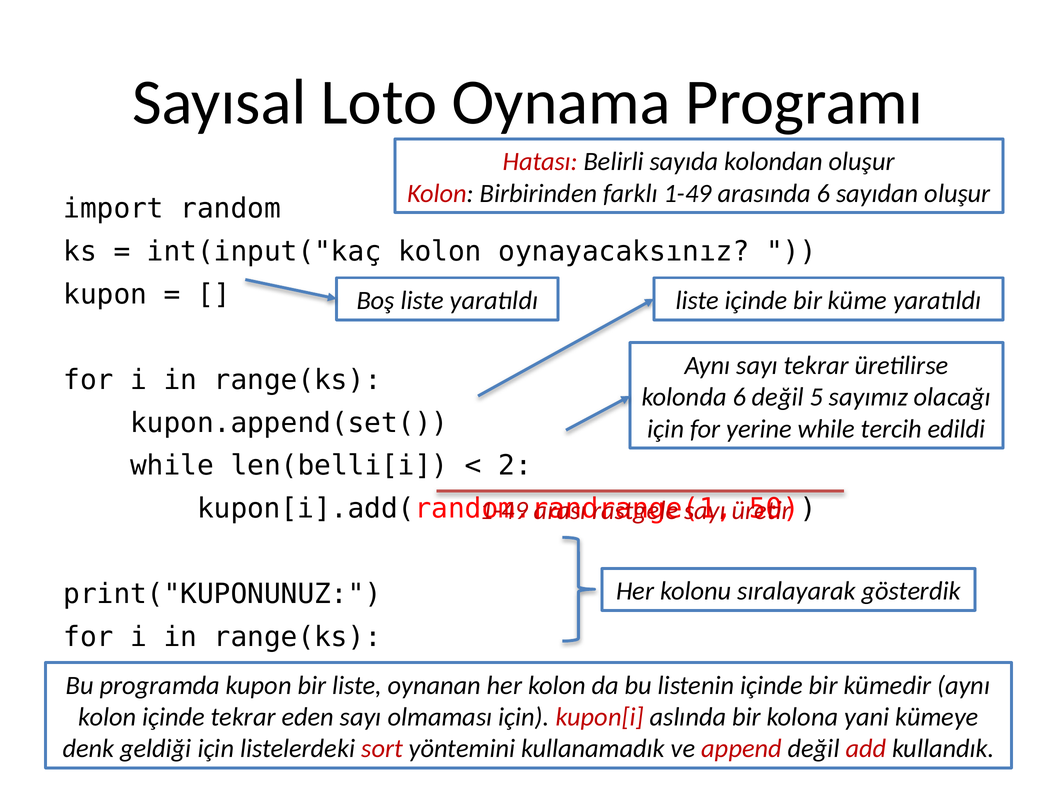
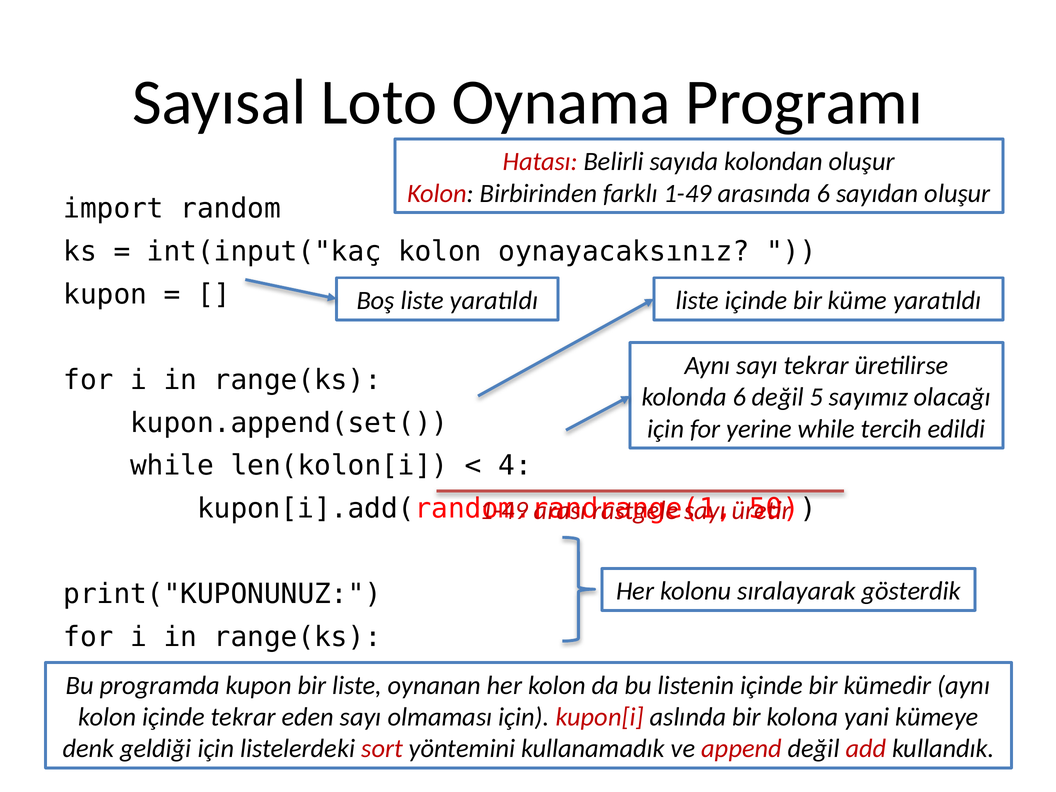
len(belli[i: len(belli[i -> len(kolon[i
2: 2 -> 4
